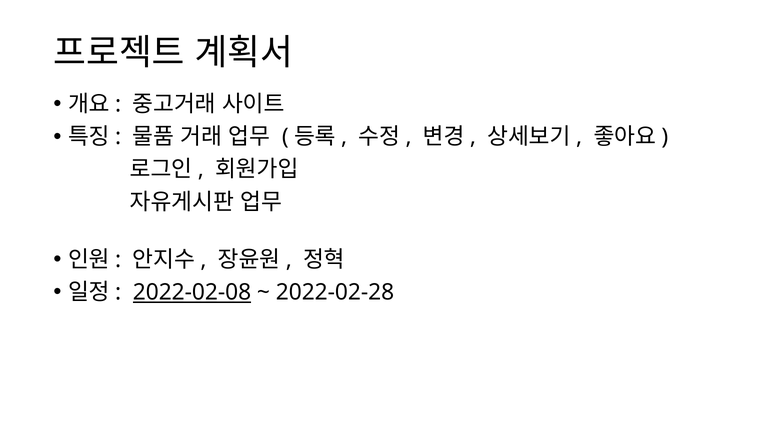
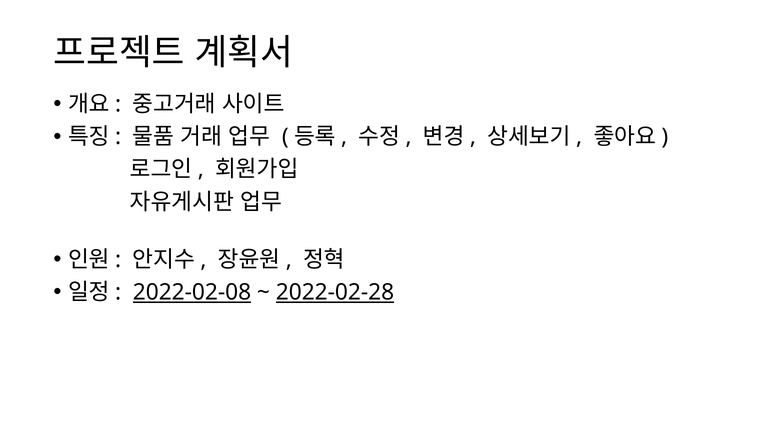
2022-02-28 underline: none -> present
